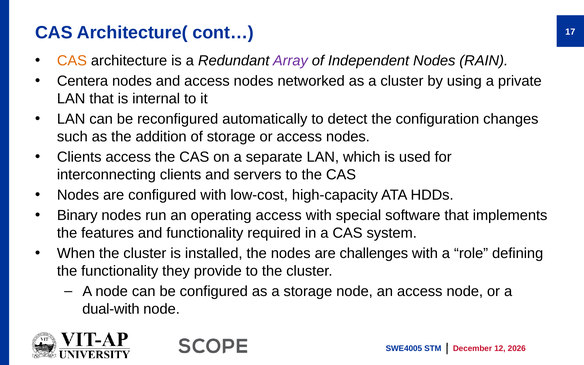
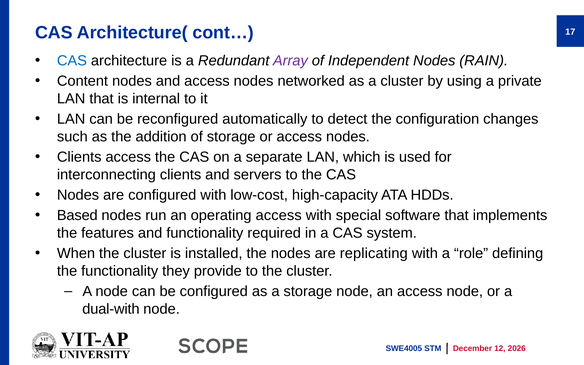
CAS at (72, 61) colour: orange -> blue
Centera: Centera -> Content
Binary: Binary -> Based
challenges: challenges -> replicating
